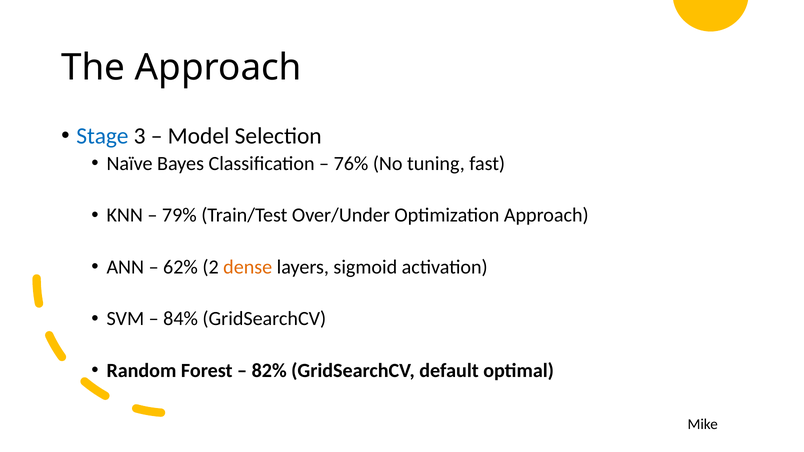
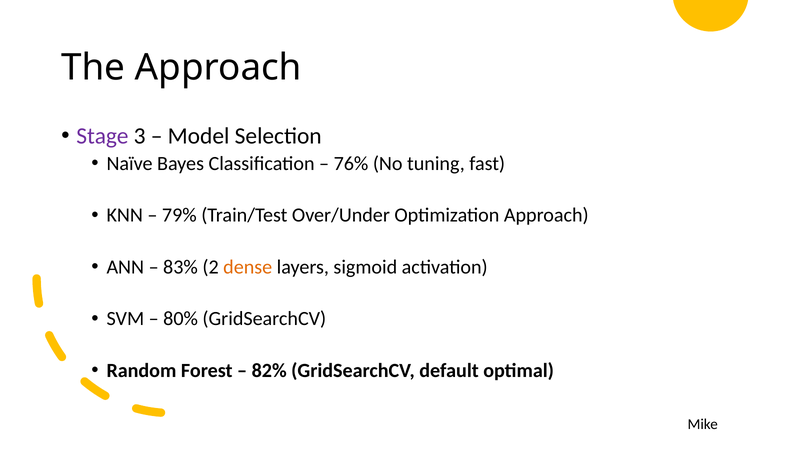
Stage colour: blue -> purple
62%: 62% -> 83%
84%: 84% -> 80%
